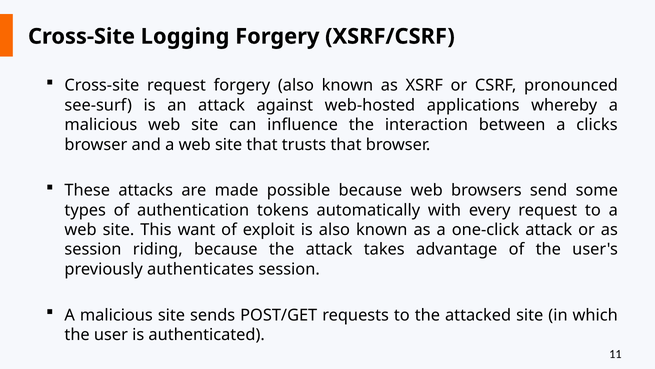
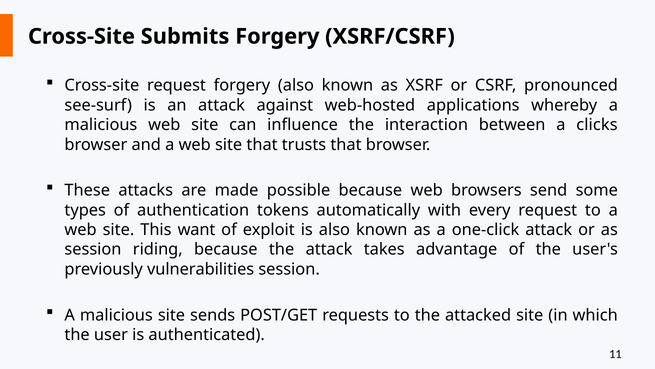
Logging: Logging -> Submits
authenticates: authenticates -> vulnerabilities
